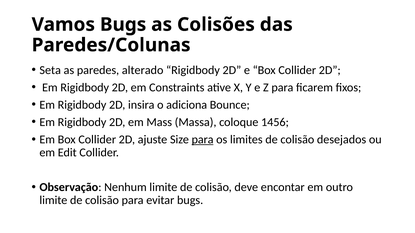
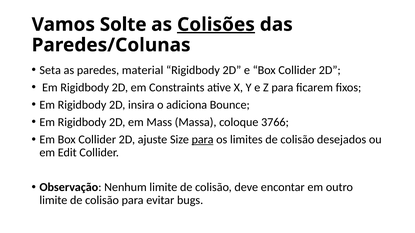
Vamos Bugs: Bugs -> Solte
Colisões underline: none -> present
alterado: alterado -> material
1456: 1456 -> 3766
